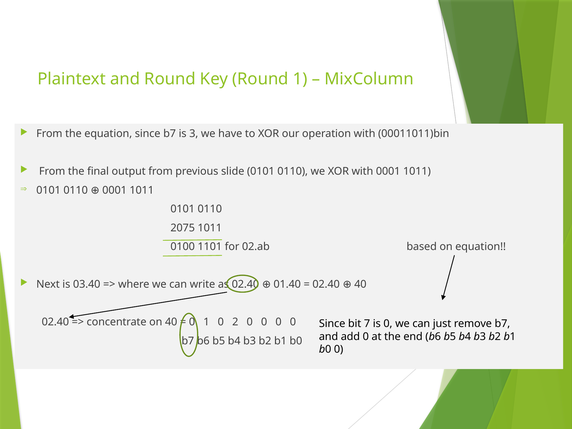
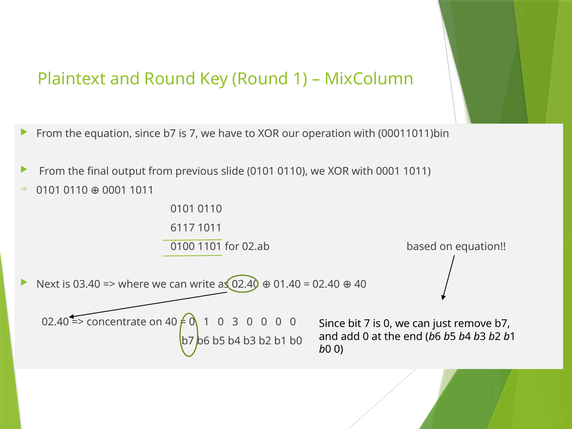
is 3: 3 -> 7
2075: 2075 -> 6117
2: 2 -> 3
